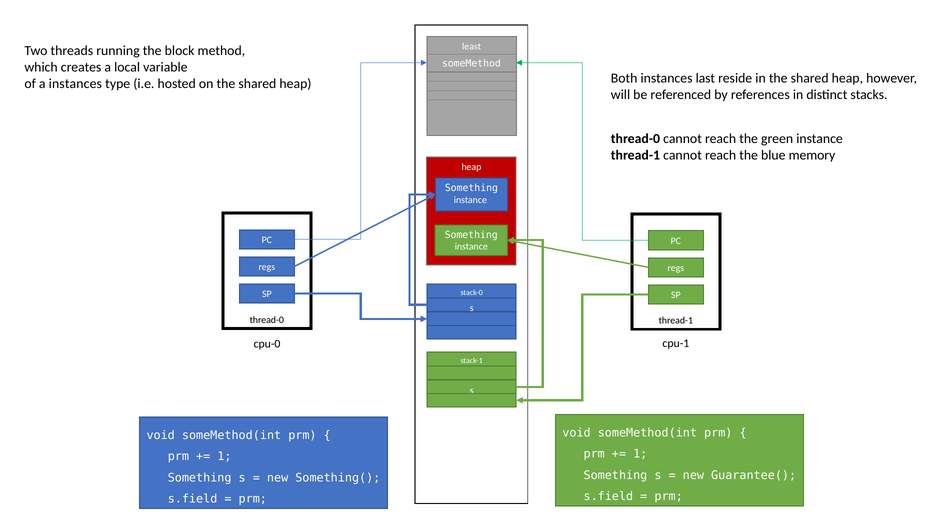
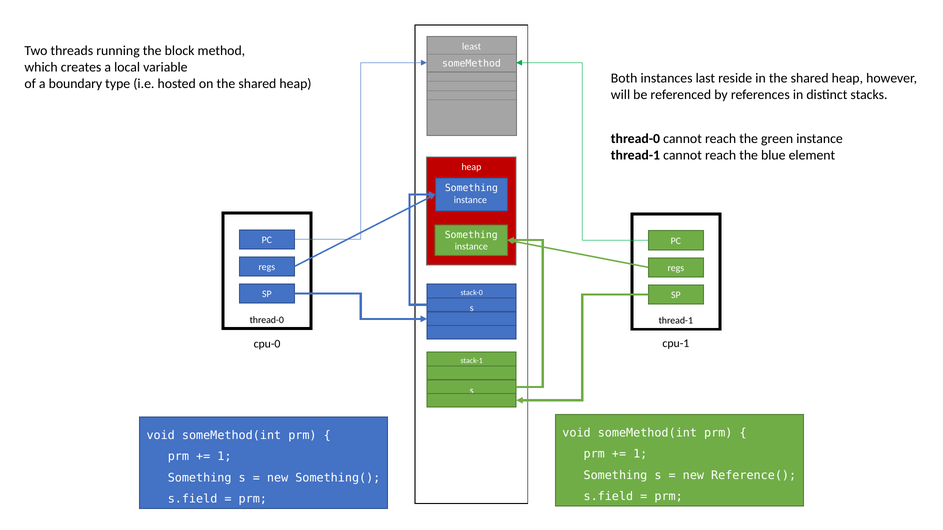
a instances: instances -> boundary
memory: memory -> element
Guarantee(: Guarantee( -> Reference(
